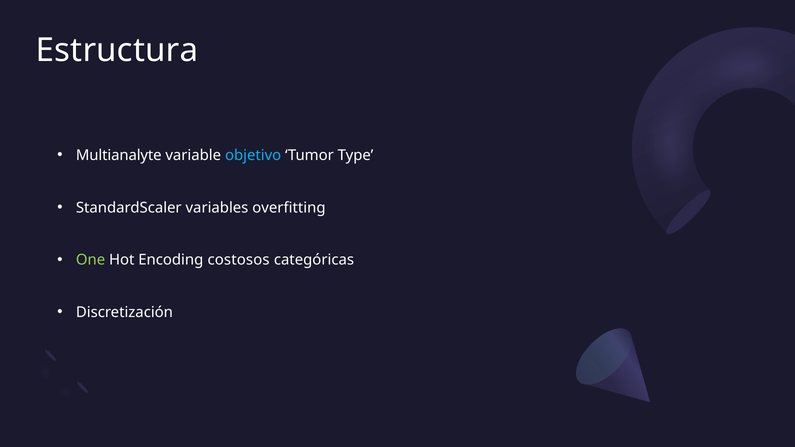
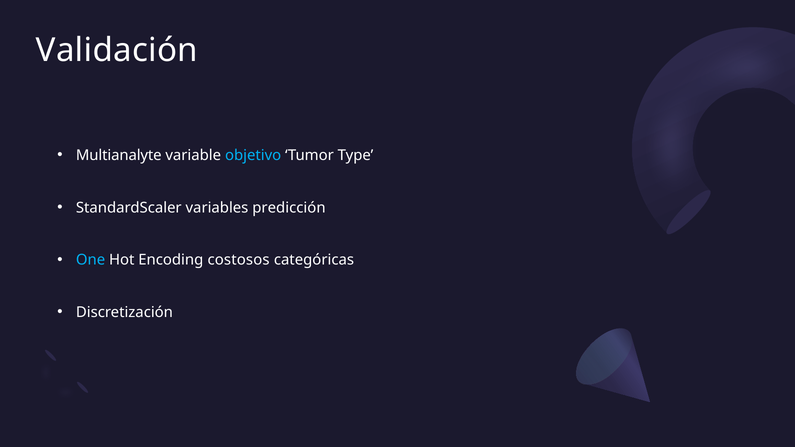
Estructura: Estructura -> Validación
overfitting: overfitting -> predicción
One colour: light green -> light blue
